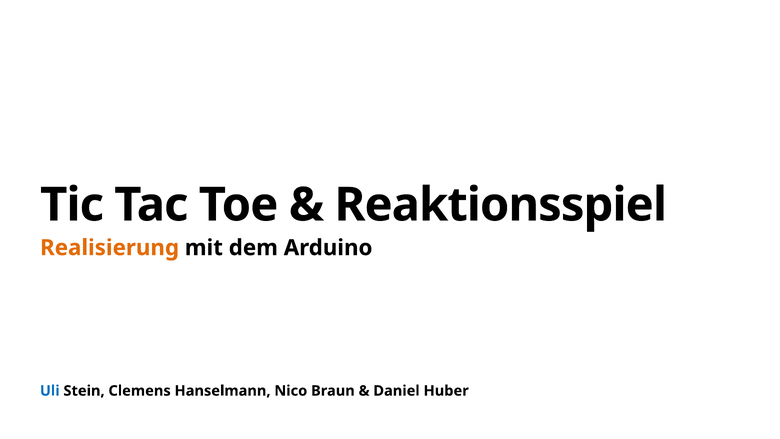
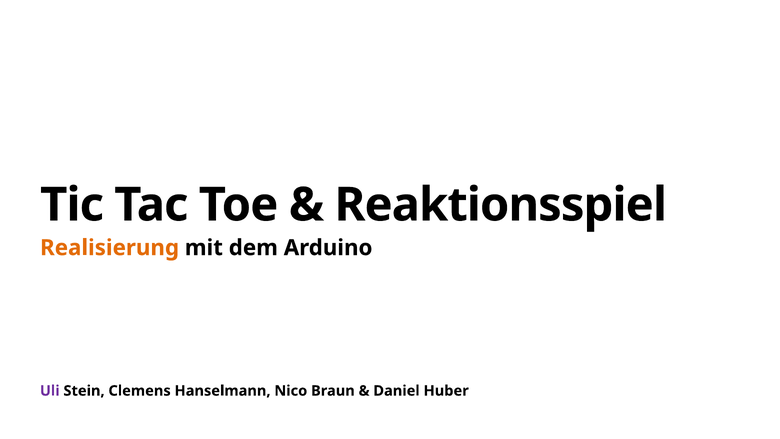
Uli colour: blue -> purple
